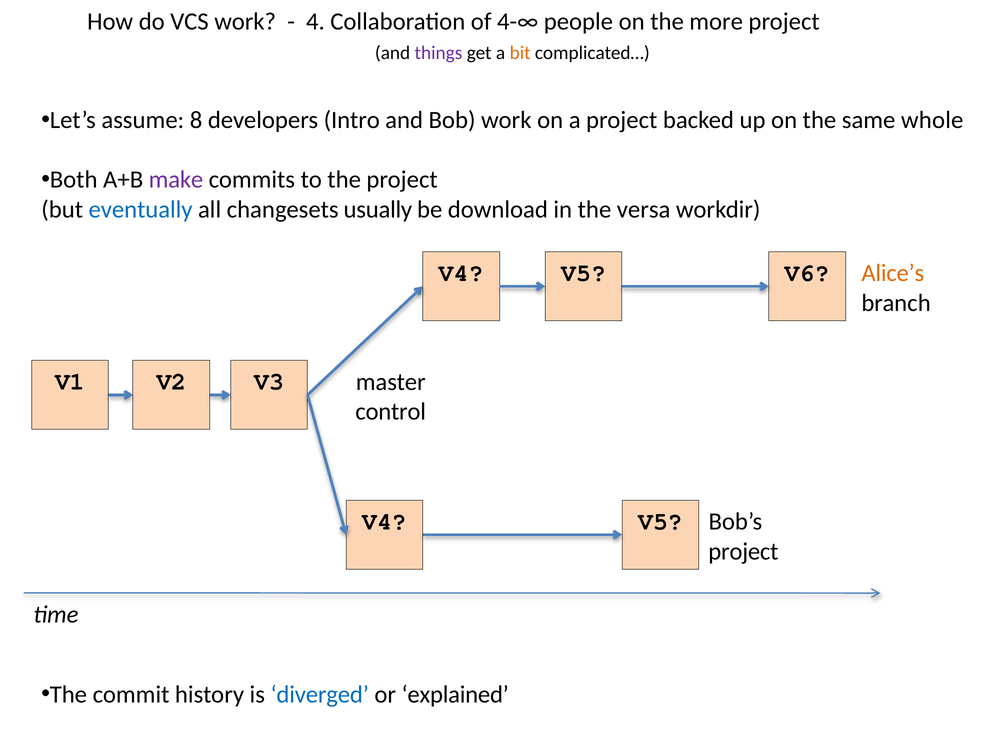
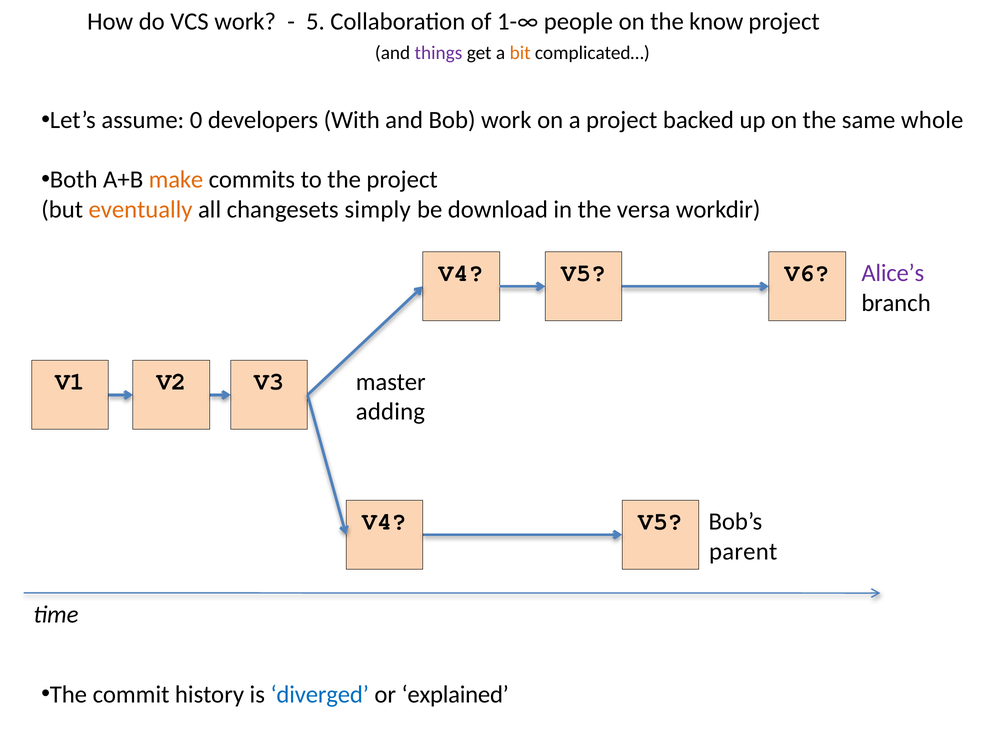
4: 4 -> 5
4-∞: 4-∞ -> 1-∞
more: more -> know
8: 8 -> 0
Intro: Intro -> With
make colour: purple -> orange
eventually colour: blue -> orange
usually: usually -> simply
Alice’s colour: orange -> purple
control: control -> adding
project at (743, 551): project -> parent
